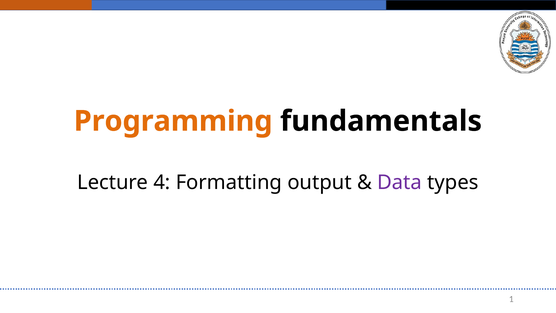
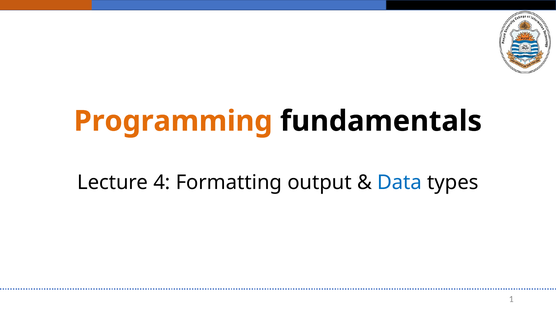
Data colour: purple -> blue
